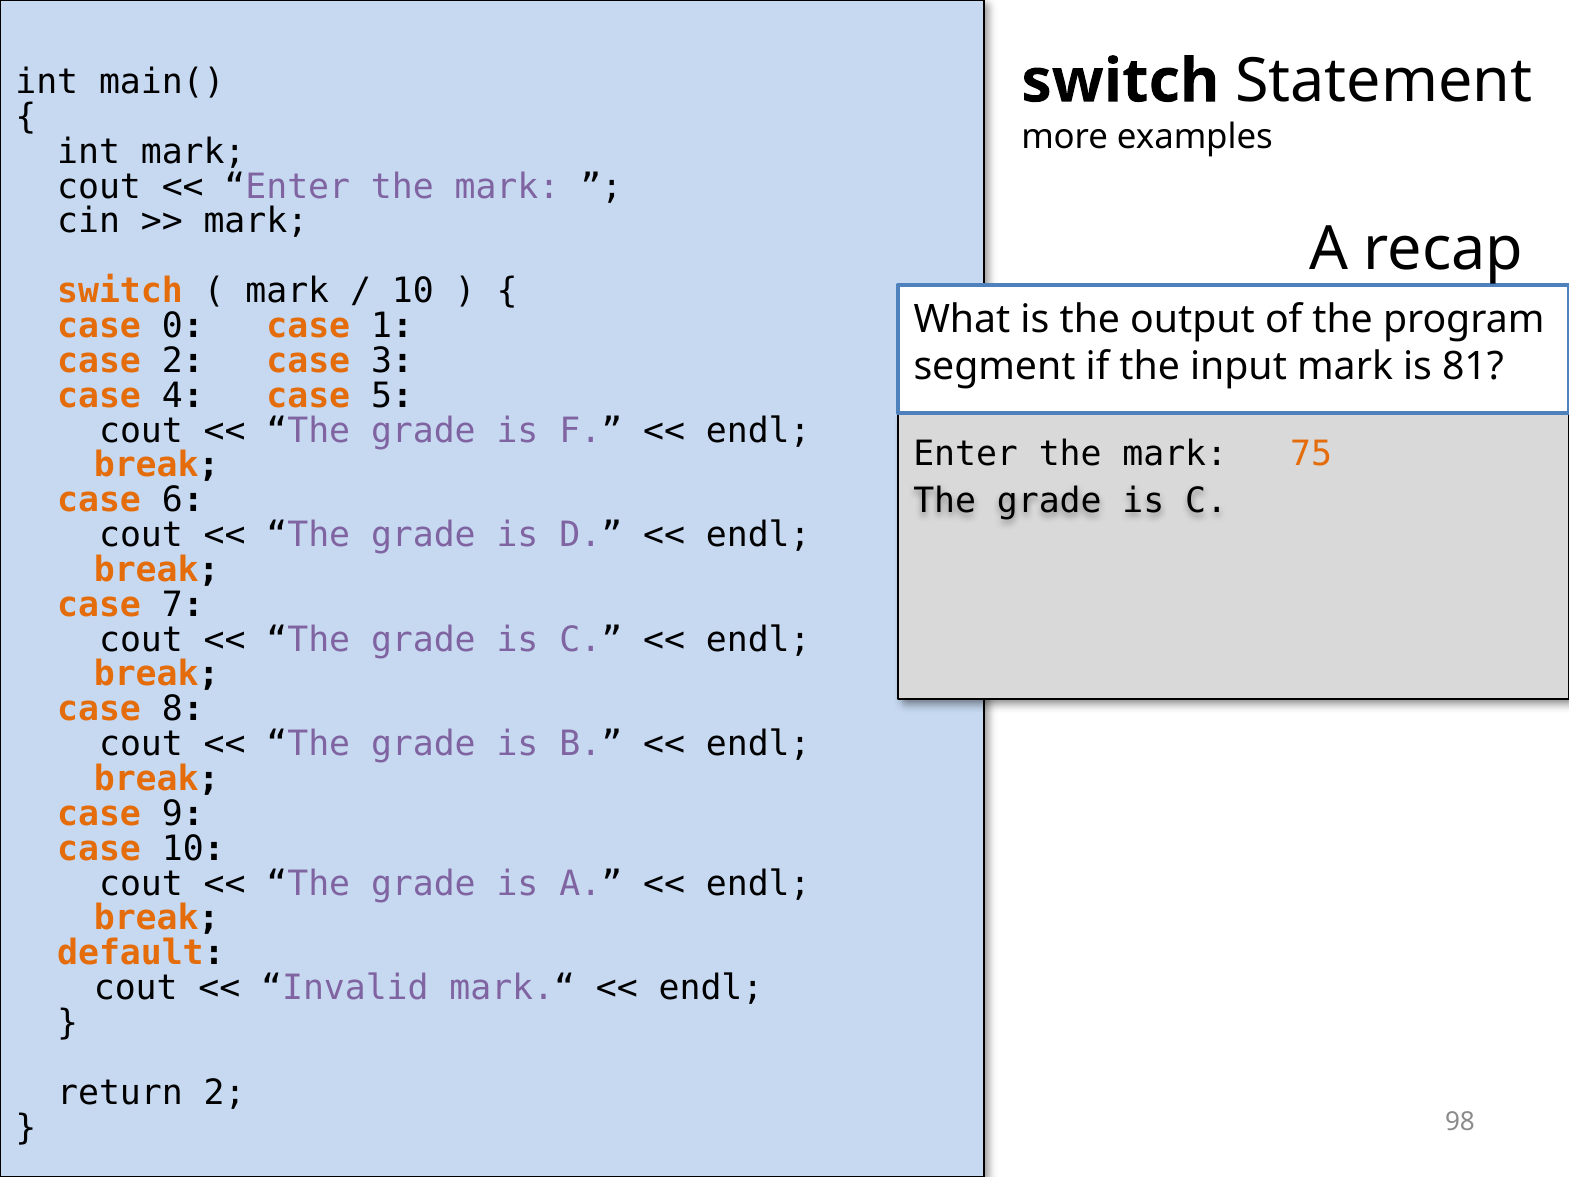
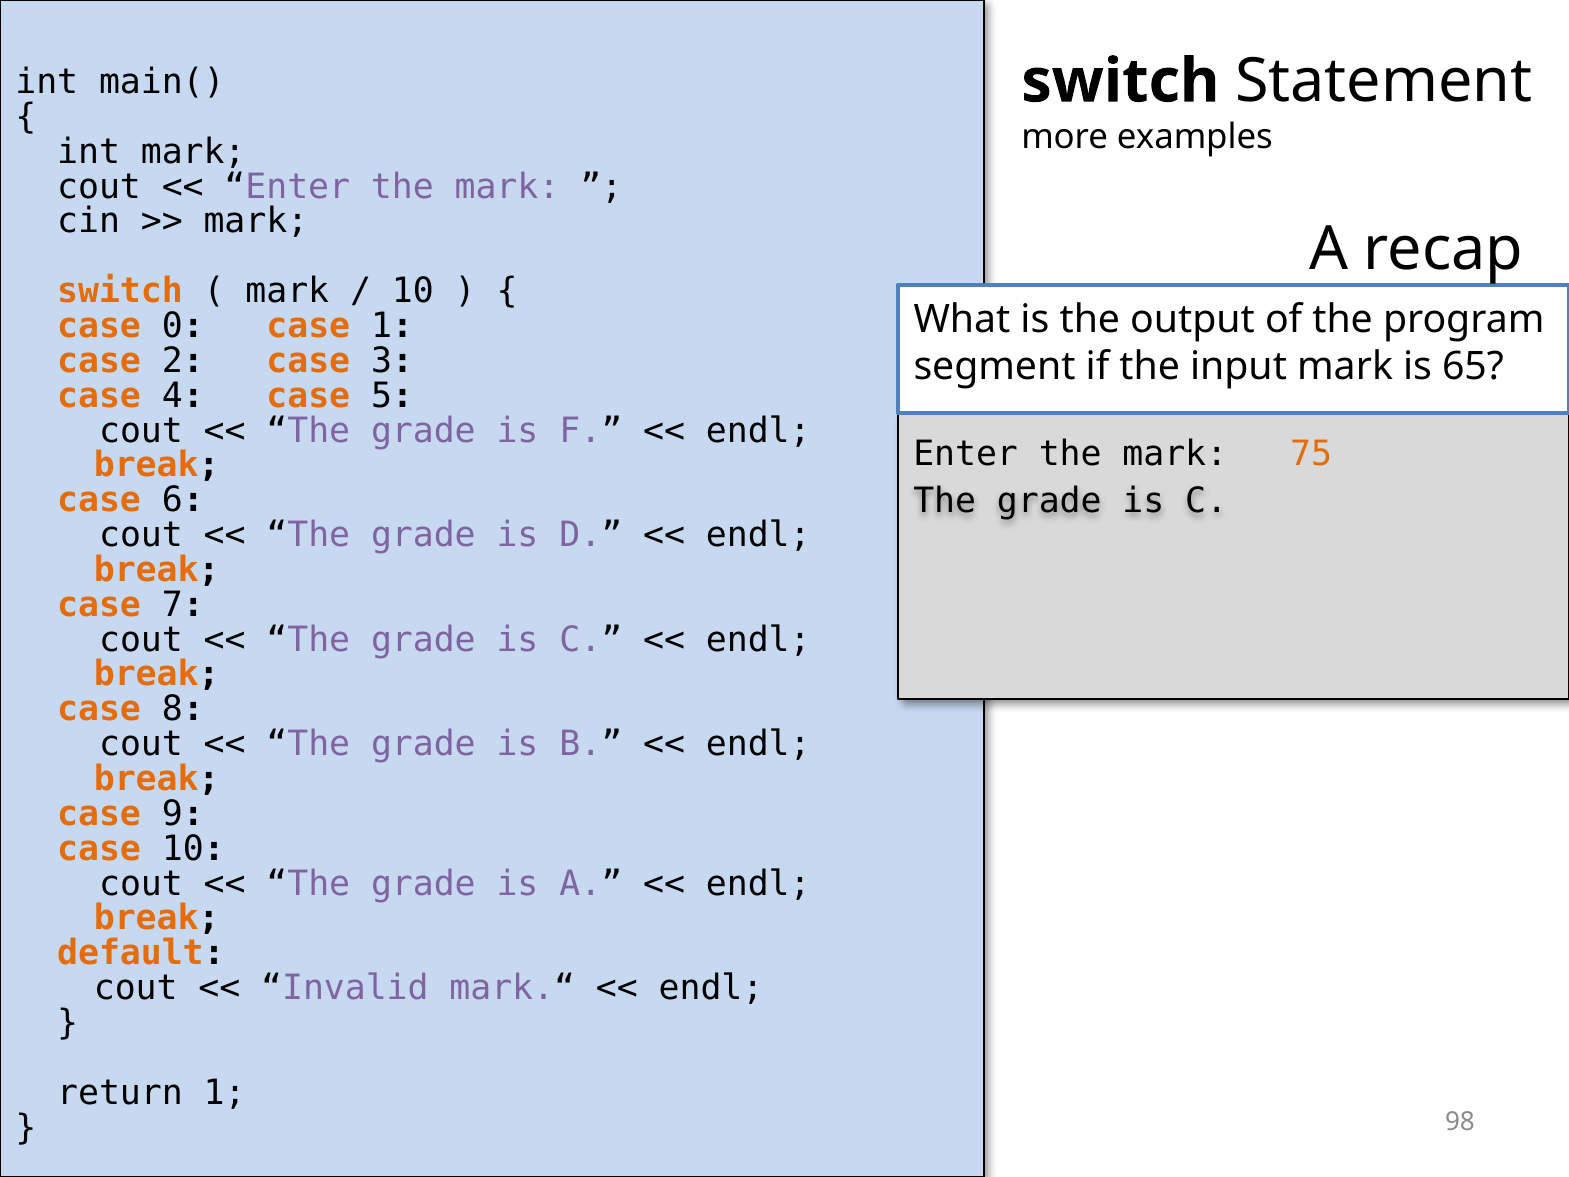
81: 81 -> 65
return 2: 2 -> 1
